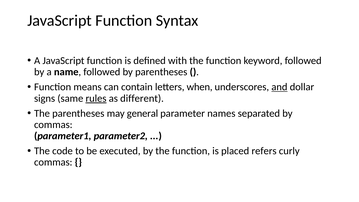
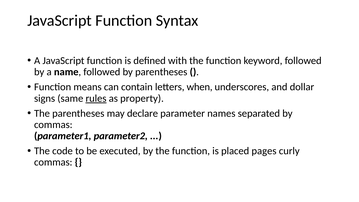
and underline: present -> none
different: different -> property
general: general -> declare
refers: refers -> pages
